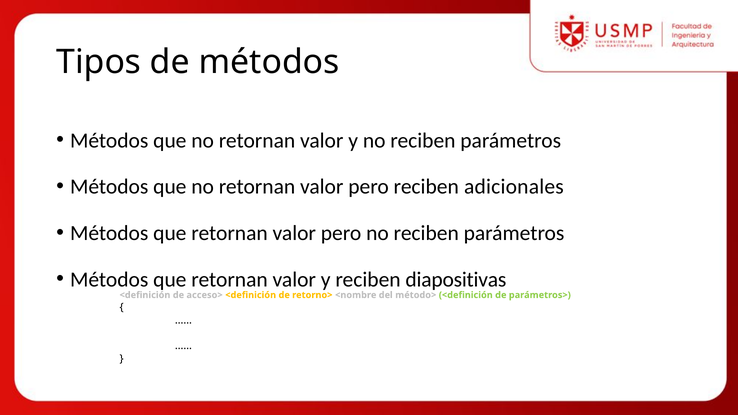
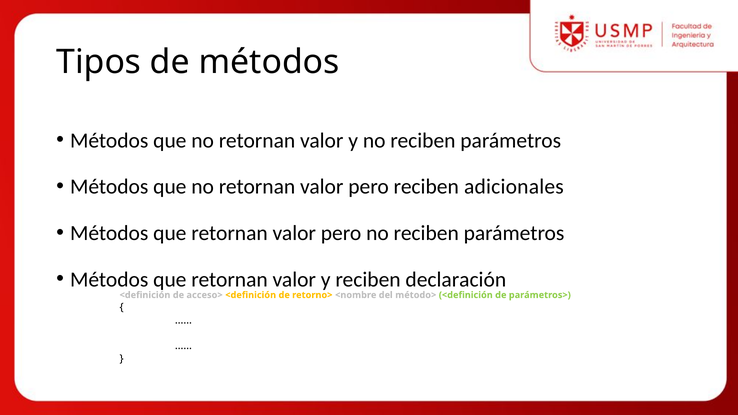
diapositivas: diapositivas -> declaración
